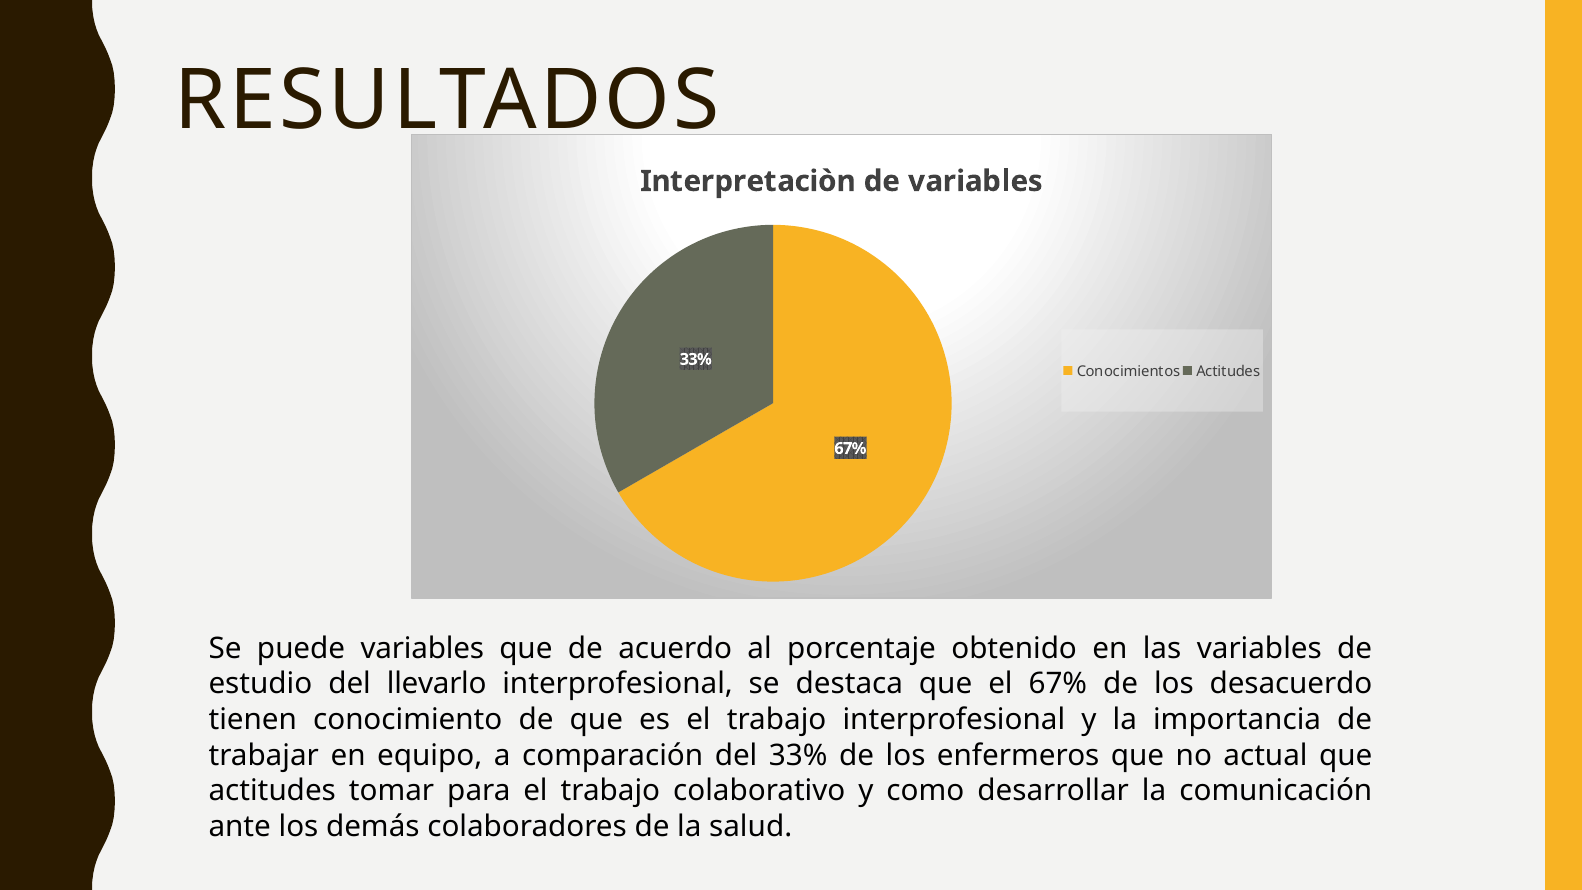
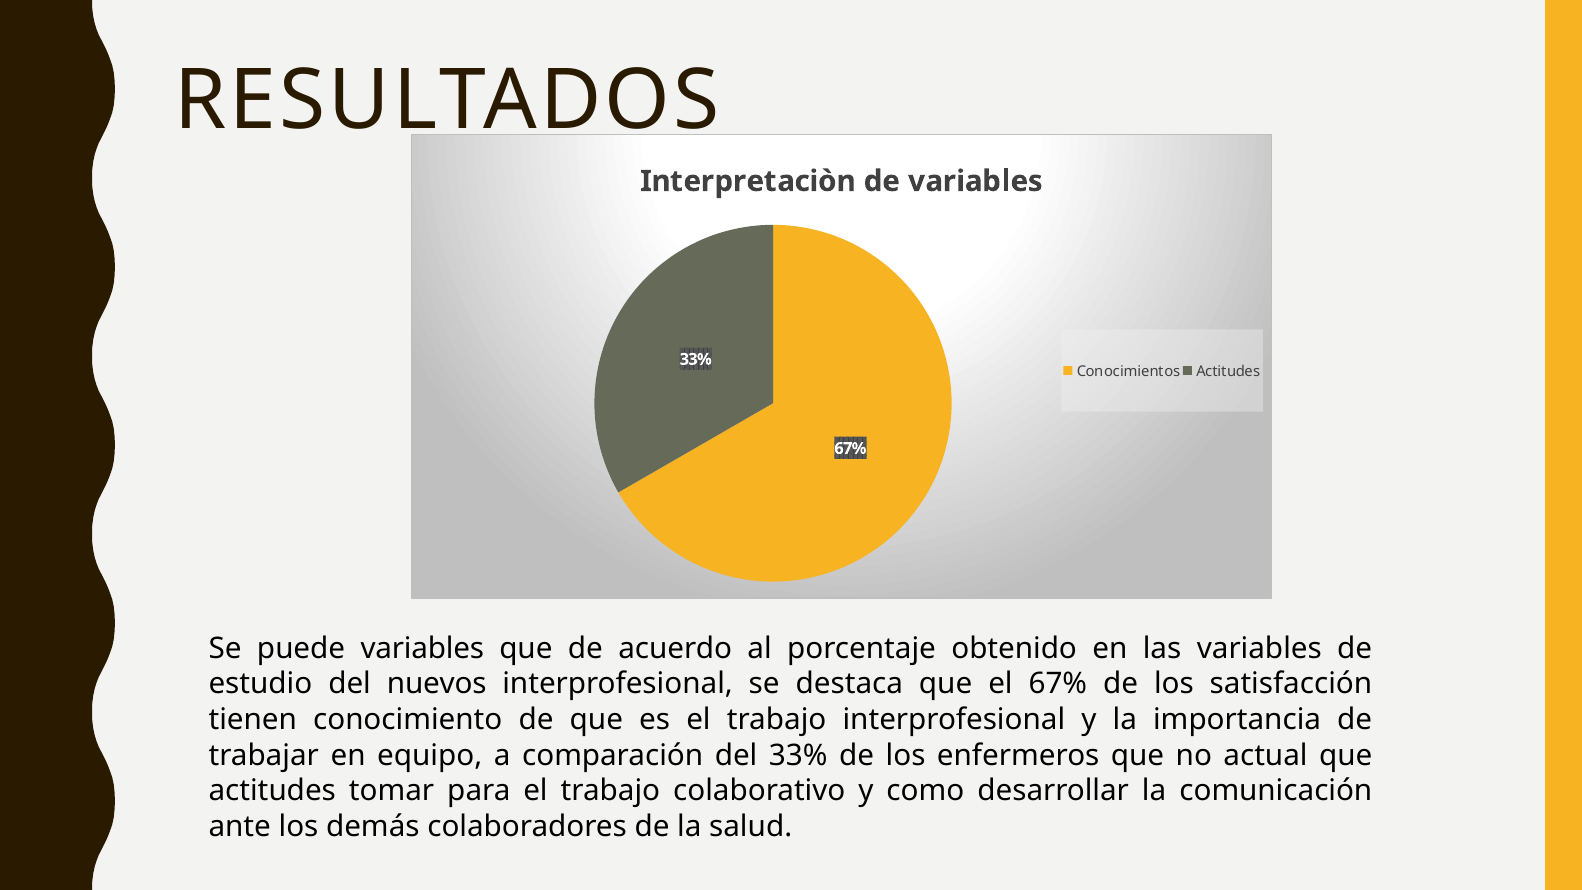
llevarlo: llevarlo -> nuevos
desacuerdo: desacuerdo -> satisfacción
